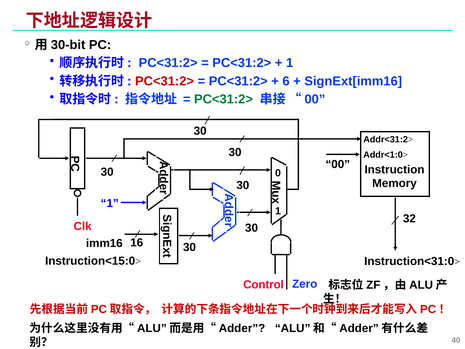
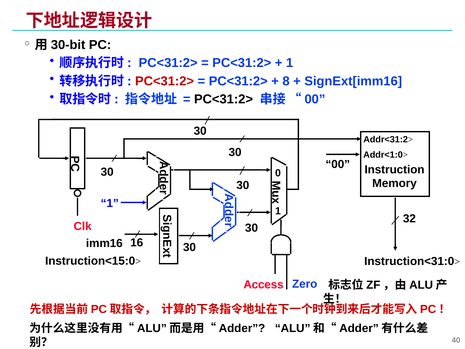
6: 6 -> 8
PC<31:2> at (224, 99) colour: green -> black
Control: Control -> Access
